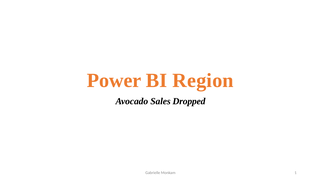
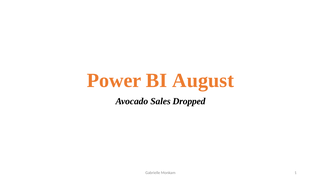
Region: Region -> August
